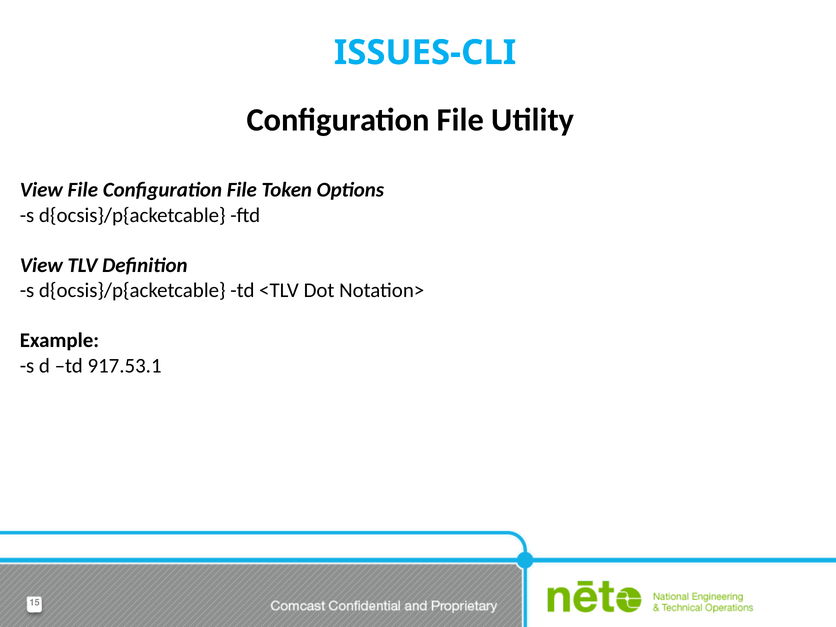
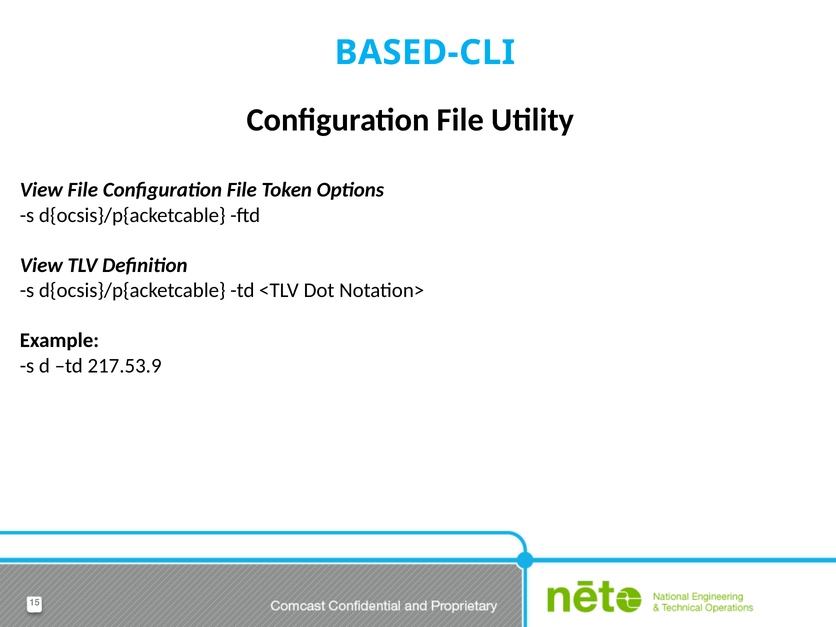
ISSUES-CLI: ISSUES-CLI -> BASED-CLI
917.53.1: 917.53.1 -> 217.53.9
